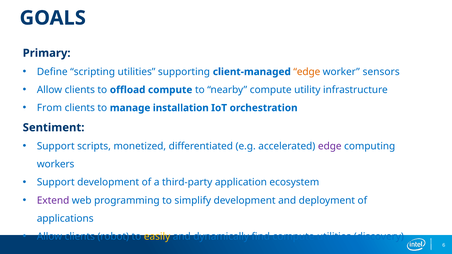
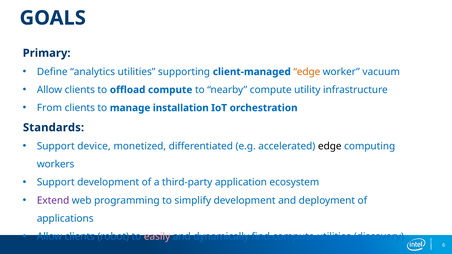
scripting: scripting -> analytics
sensors: sensors -> vacuum
Sentiment: Sentiment -> Standards
scripts: scripts -> device
edge at (330, 146) colour: purple -> black
easily colour: yellow -> pink
